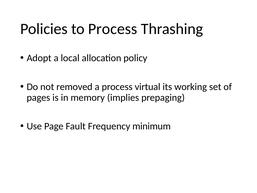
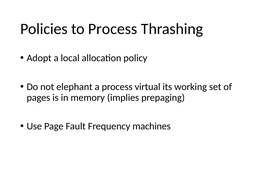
removed: removed -> elephant
minimum: minimum -> machines
